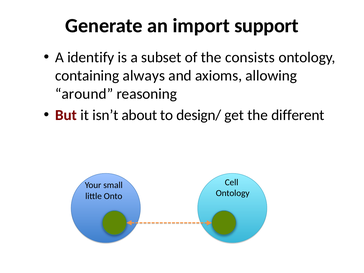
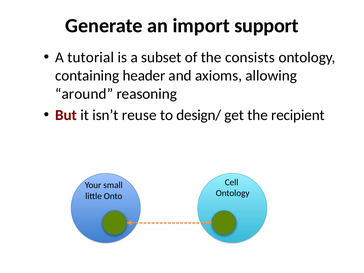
identify: identify -> tutorial
always: always -> header
about: about -> reuse
different: different -> recipient
